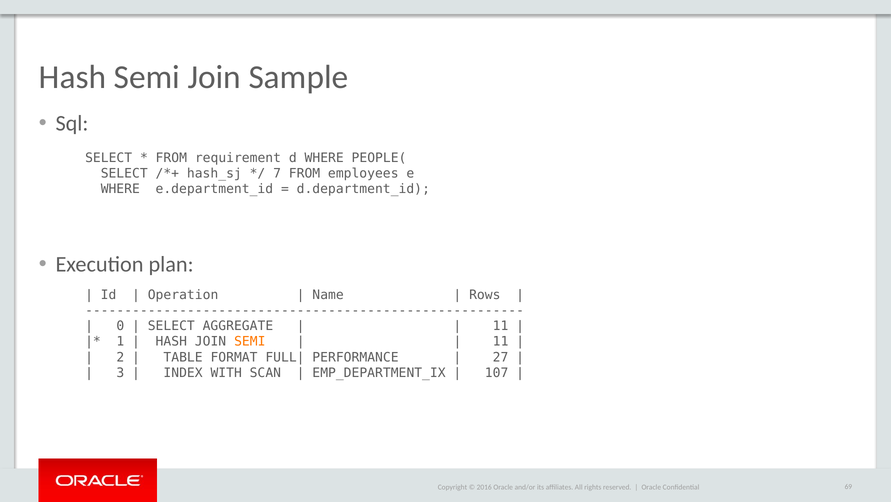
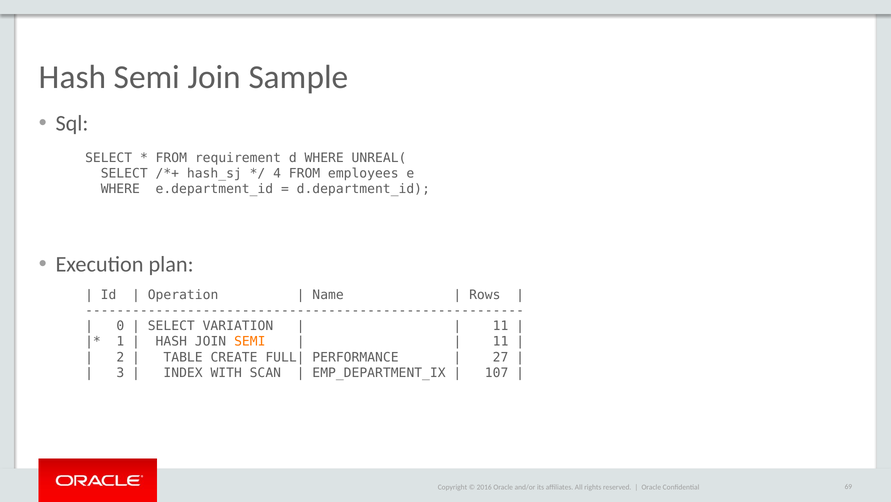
PEOPLE(: PEOPLE( -> UNREAL(
7: 7 -> 4
AGGREGATE: AGGREGATE -> VARIATION
FORMAT: FORMAT -> CREATE
